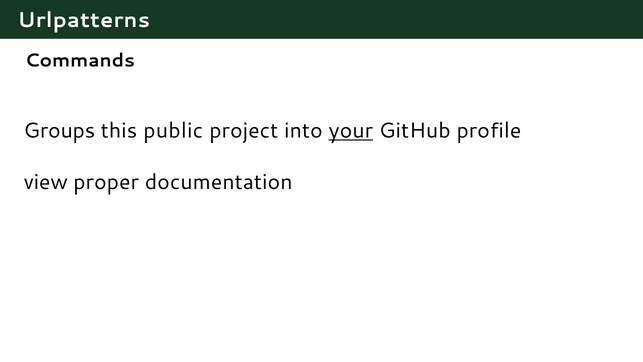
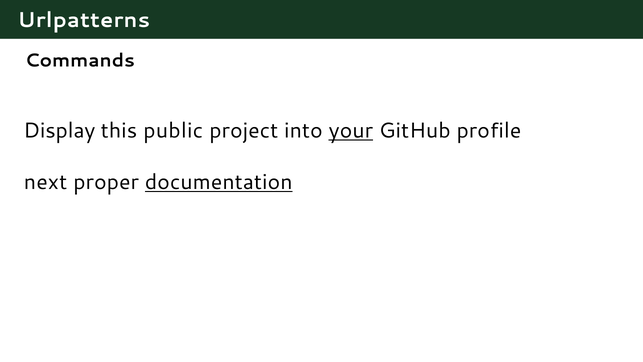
Groups: Groups -> Display
view: view -> next
documentation underline: none -> present
